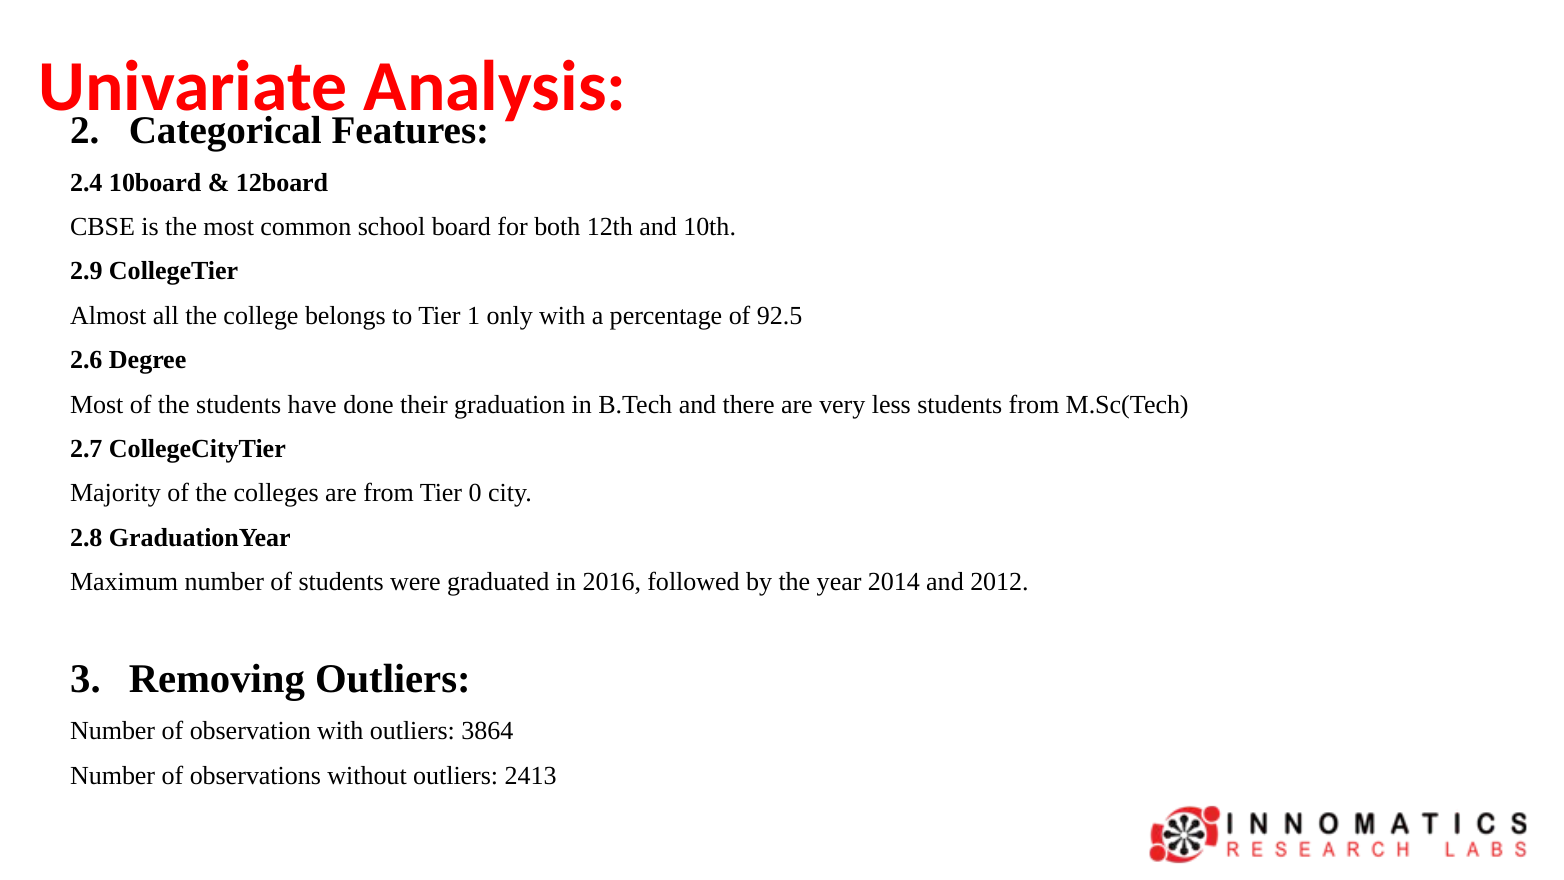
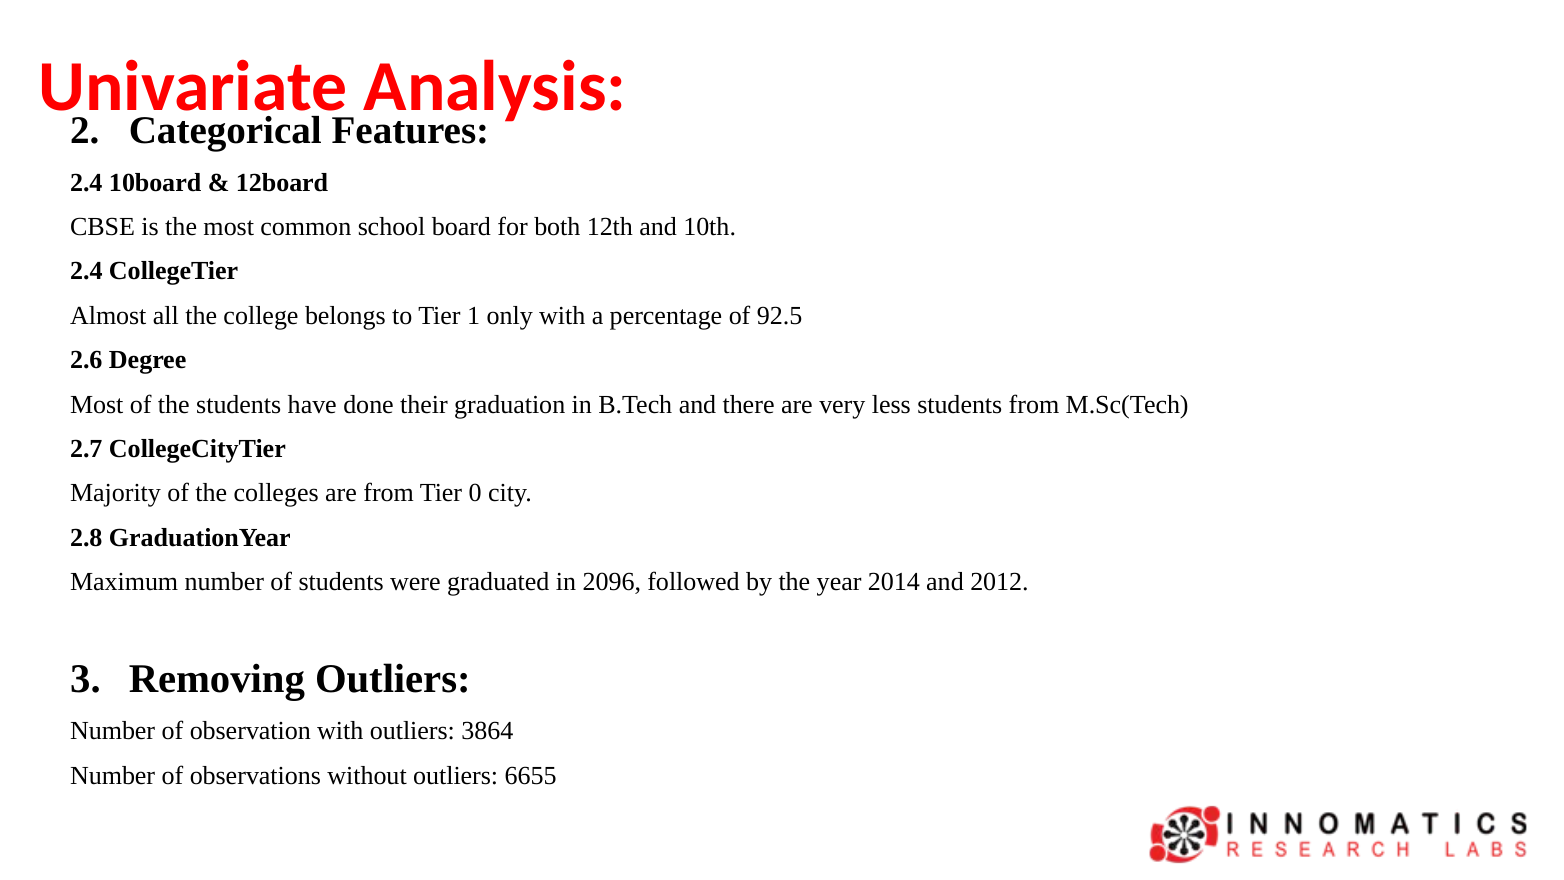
2.9 at (86, 271): 2.9 -> 2.4
2016: 2016 -> 2096
2413: 2413 -> 6655
